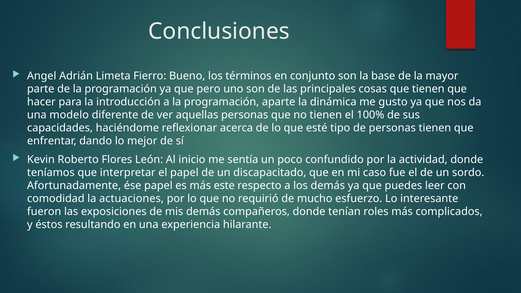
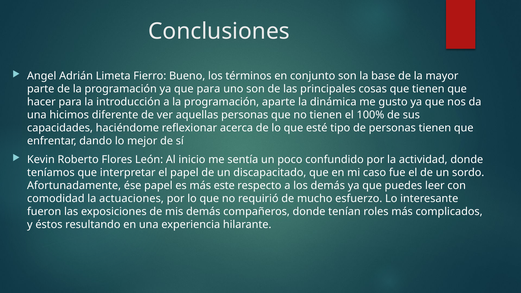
que pero: pero -> para
modelo: modelo -> hicimos
